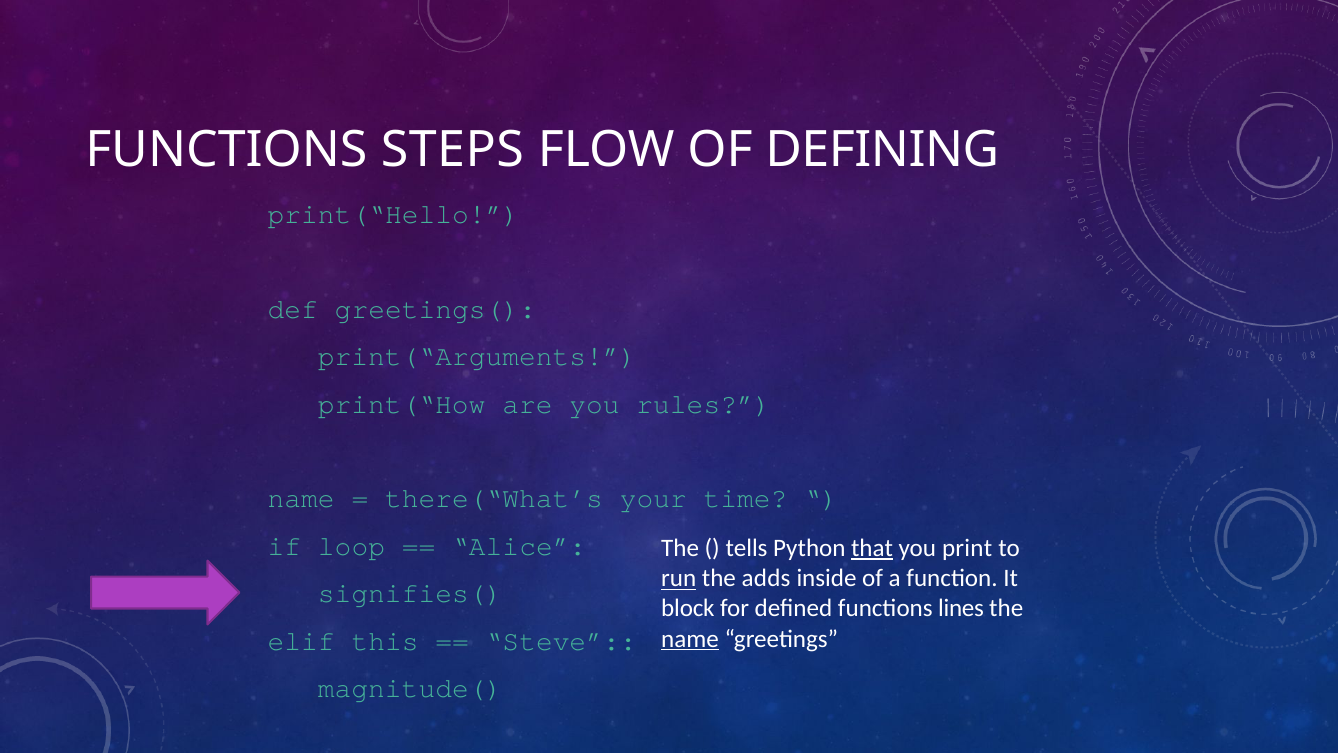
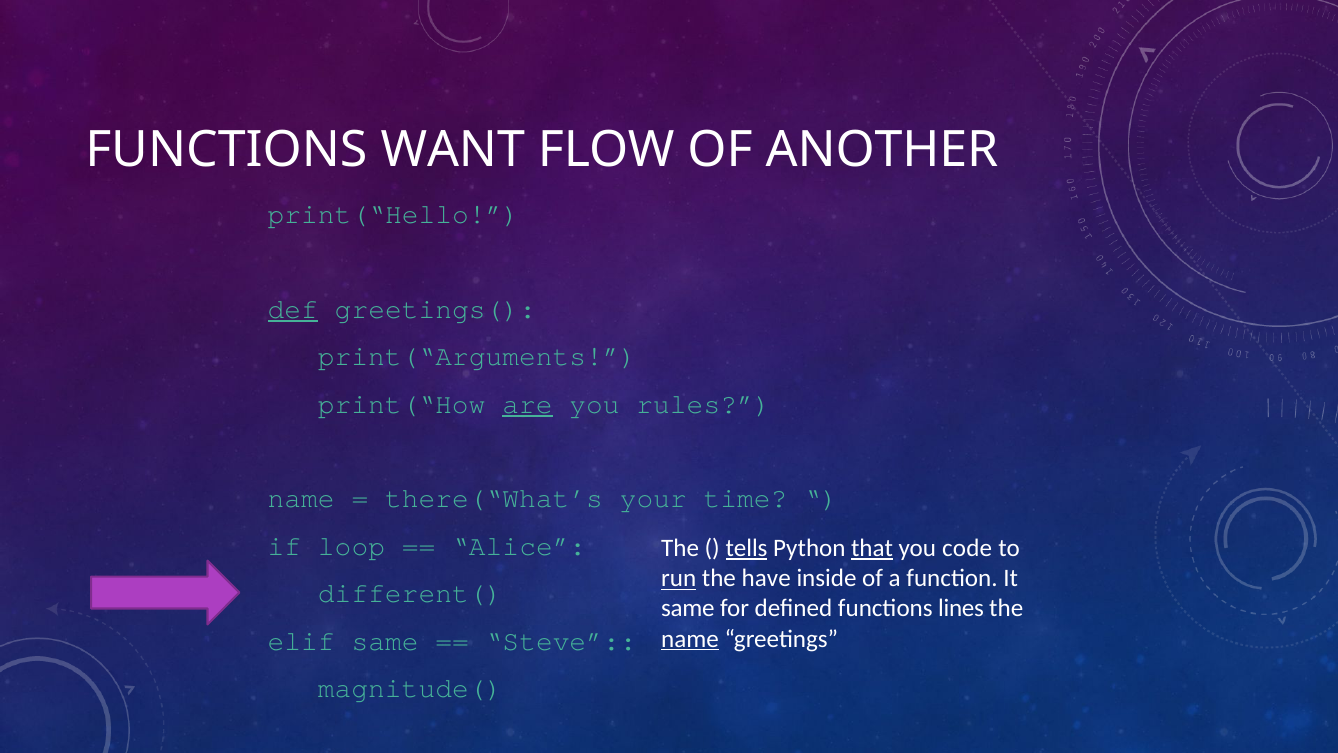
STEPS: STEPS -> WANT
DEFINING: DEFINING -> ANOTHER
def underline: none -> present
are underline: none -> present
tells underline: none -> present
print: print -> code
adds: adds -> have
signifies(: signifies( -> different(
block at (688, 608): block -> same
elif this: this -> same
